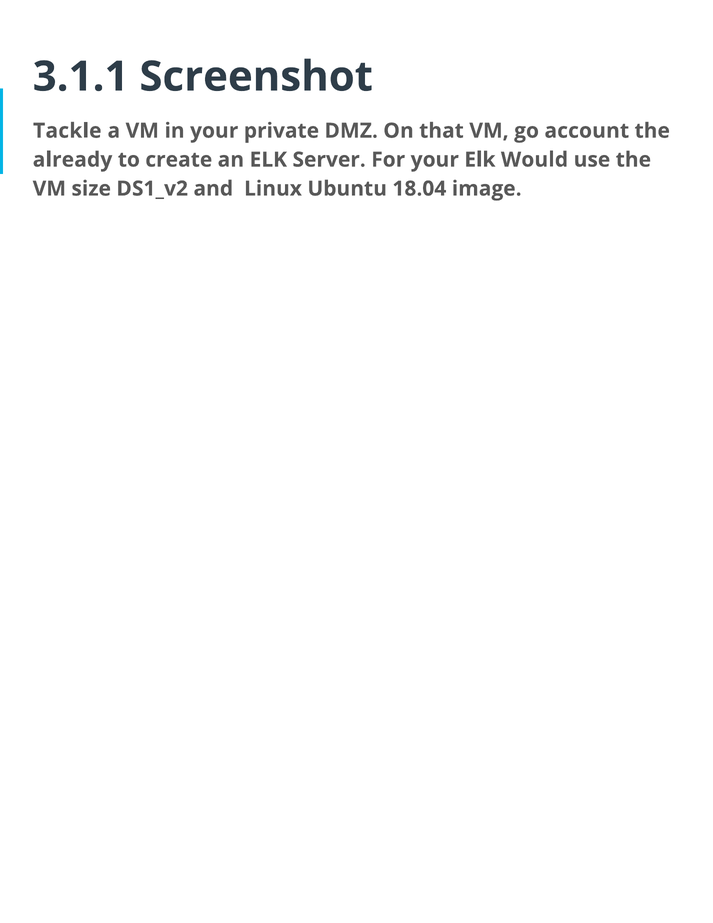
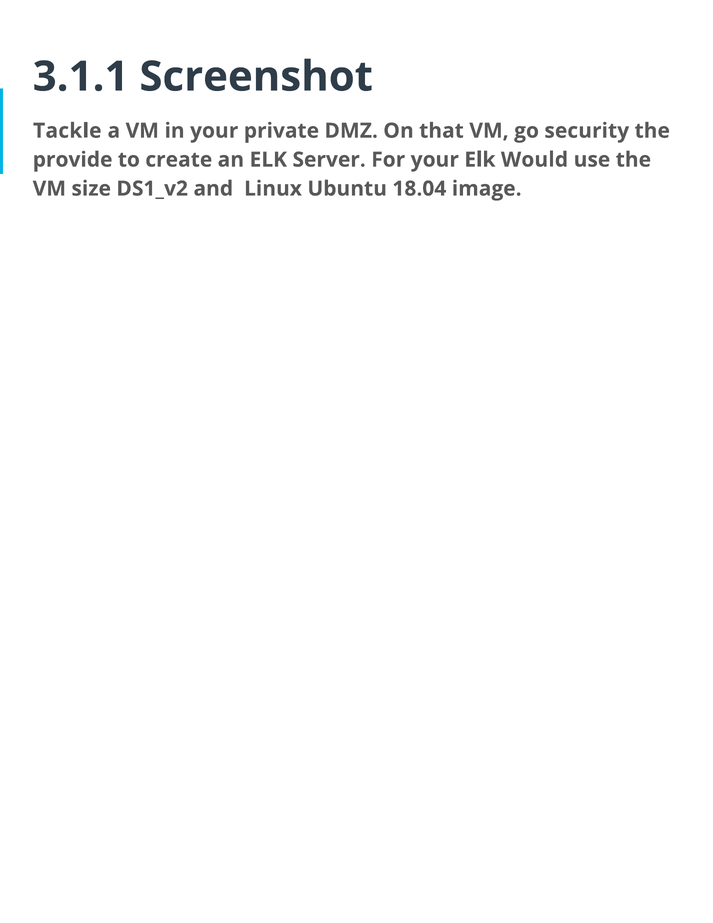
account: account -> security
already: already -> provide
